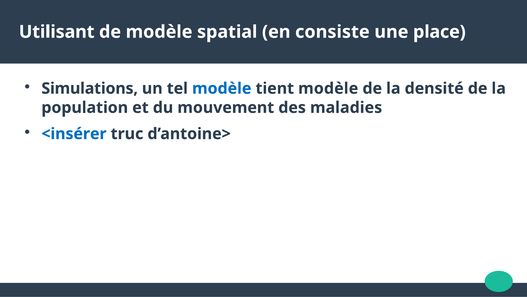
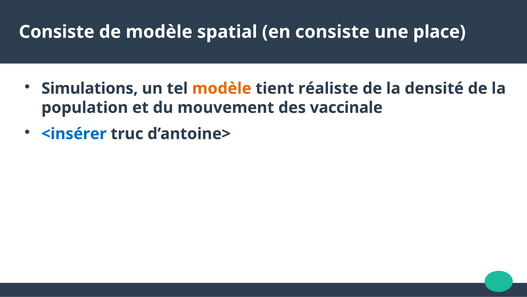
Utilisant at (57, 32): Utilisant -> Consiste
modèle at (222, 88) colour: blue -> orange
tient modèle: modèle -> réaliste
maladies: maladies -> vaccinale
